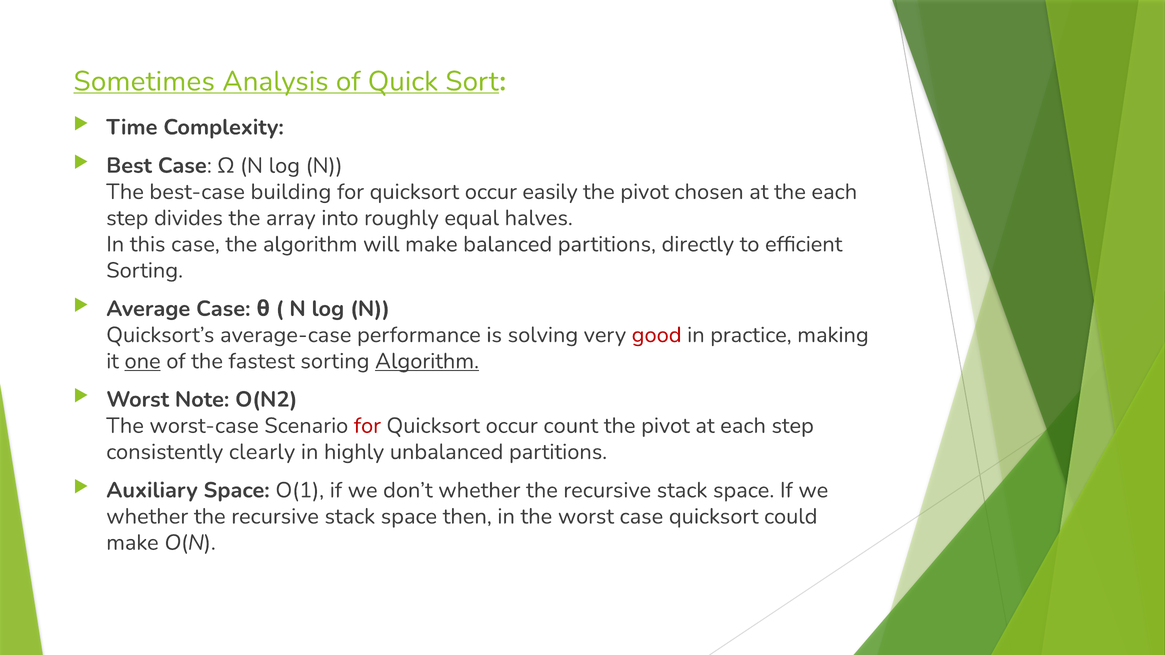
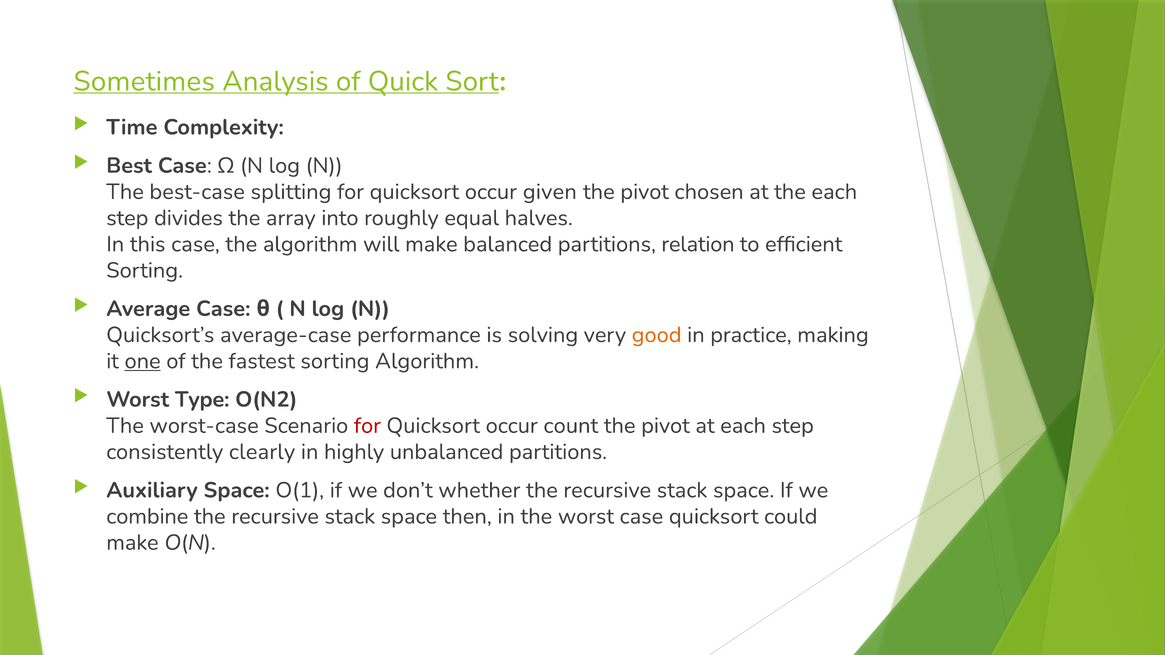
building: building -> splitting
easily: easily -> given
directly: directly -> relation
good colour: red -> orange
Algorithm at (427, 361) underline: present -> none
Note: Note -> Type
whether at (147, 517): whether -> combine
